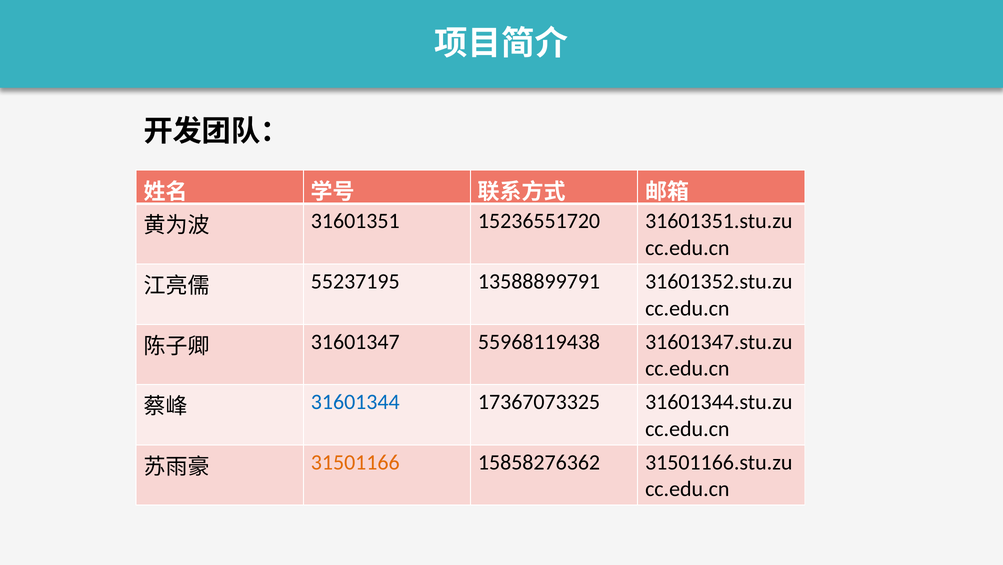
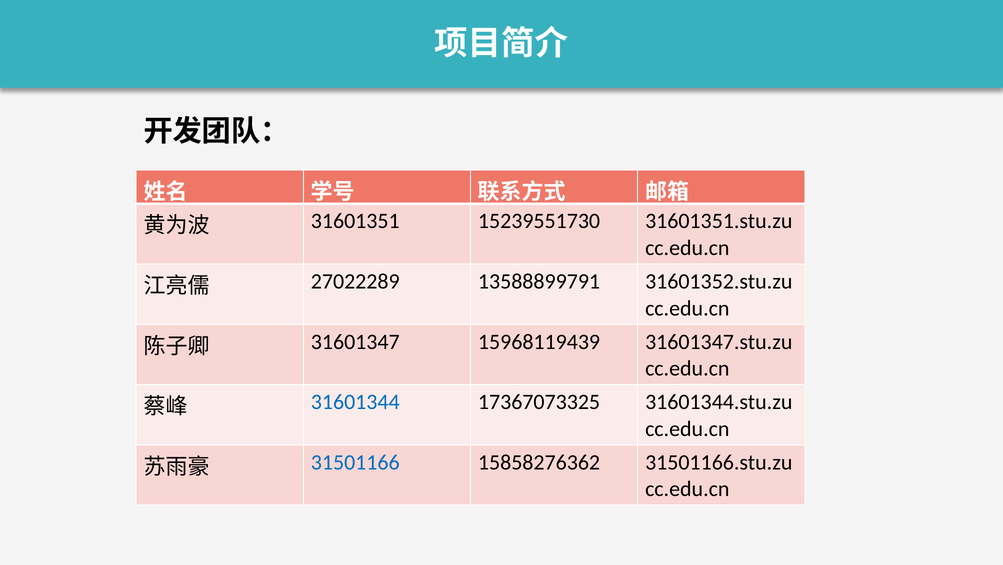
15236551720: 15236551720 -> 15239551730
55237195: 55237195 -> 27022289
55968119438: 55968119438 -> 15968119439
31501166 colour: orange -> blue
